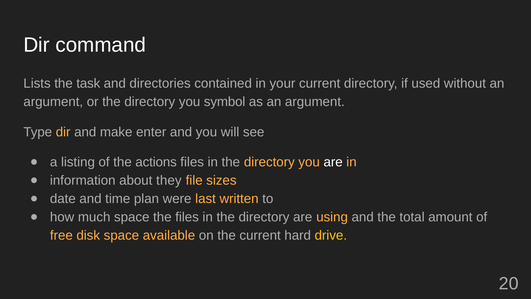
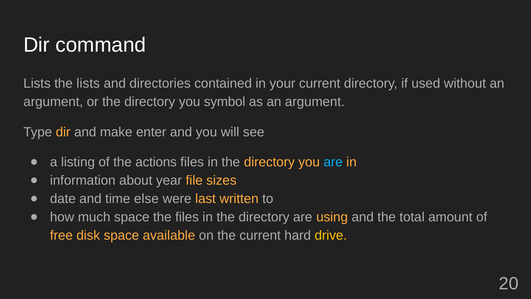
the task: task -> lists
are at (333, 162) colour: white -> light blue
they: they -> year
plan: plan -> else
